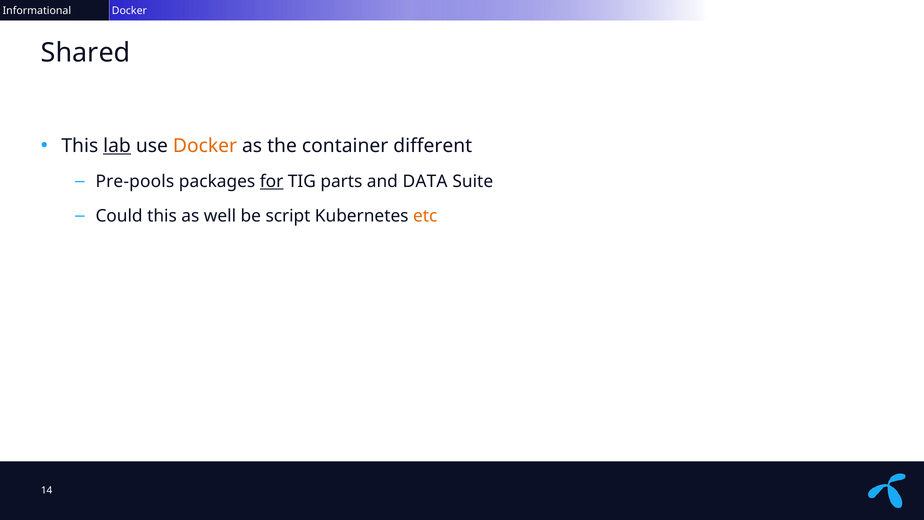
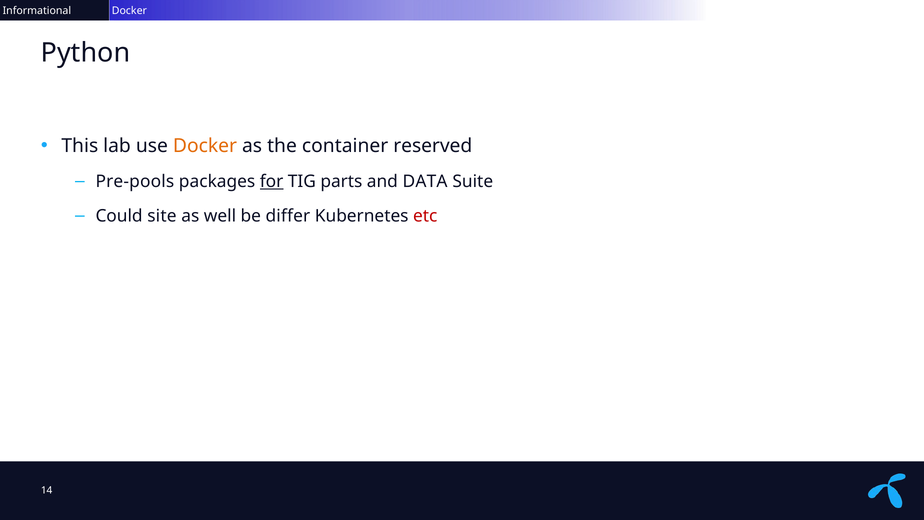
Shared: Shared -> Python
lab underline: present -> none
different: different -> reserved
Could this: this -> site
script: script -> differ
etc colour: orange -> red
